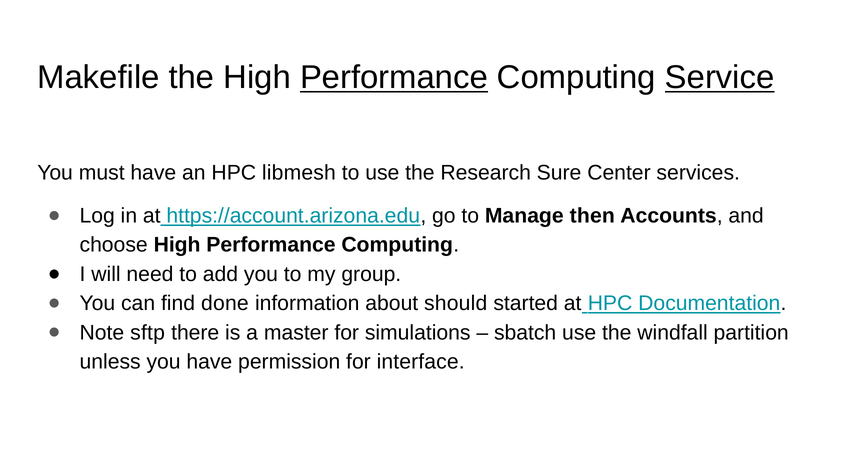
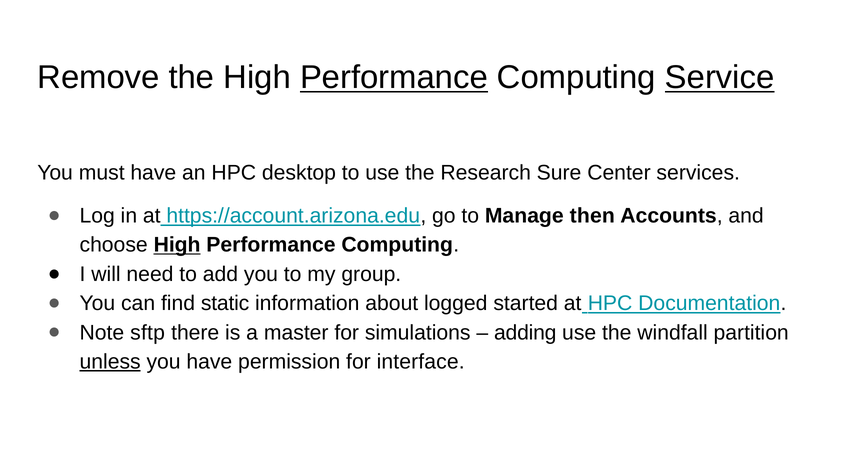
Makefile: Makefile -> Remove
libmesh: libmesh -> desktop
High at (177, 245) underline: none -> present
done: done -> static
should: should -> logged
sbatch: sbatch -> adding
unless underline: none -> present
